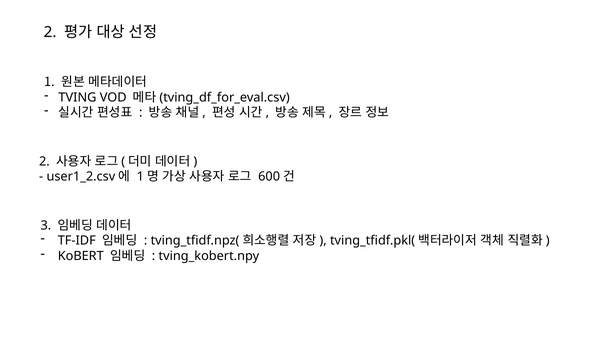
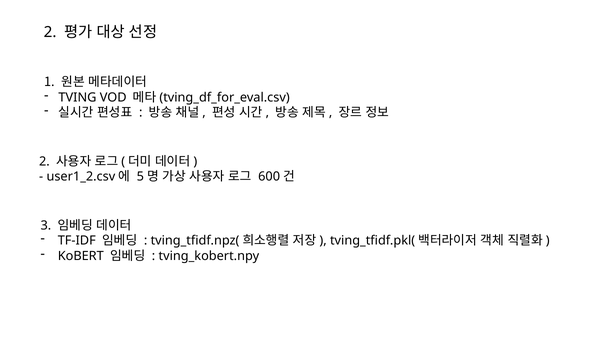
1 at (140, 177): 1 -> 5
